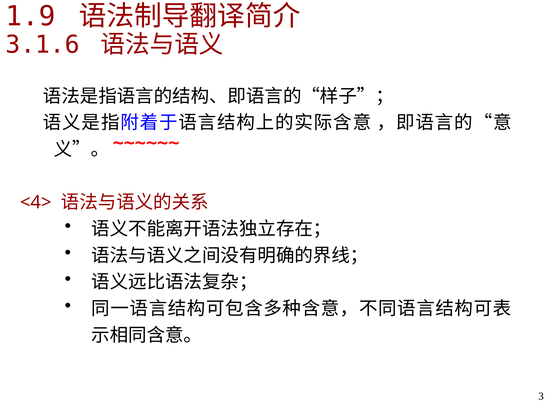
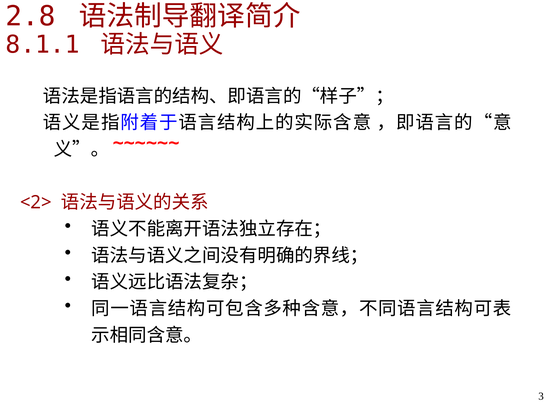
1.9: 1.9 -> 2.8
3.1.6: 3.1.6 -> 8.1.1
<4>: <4> -> <2>
